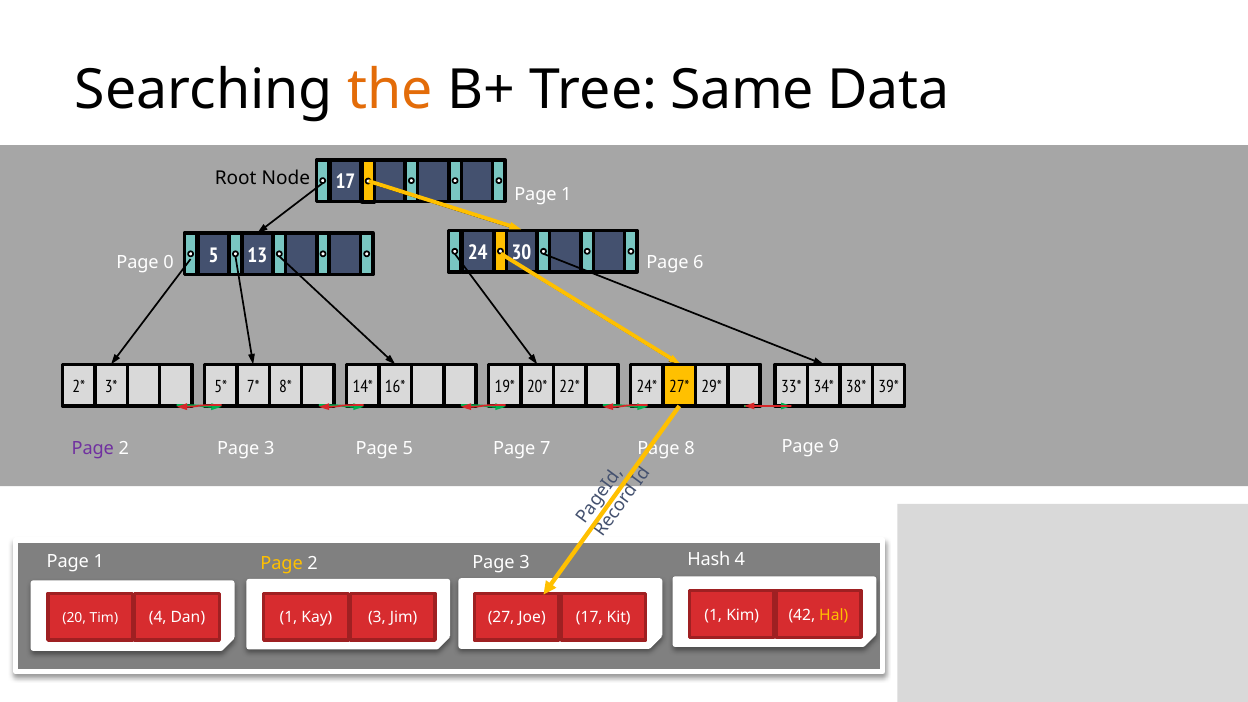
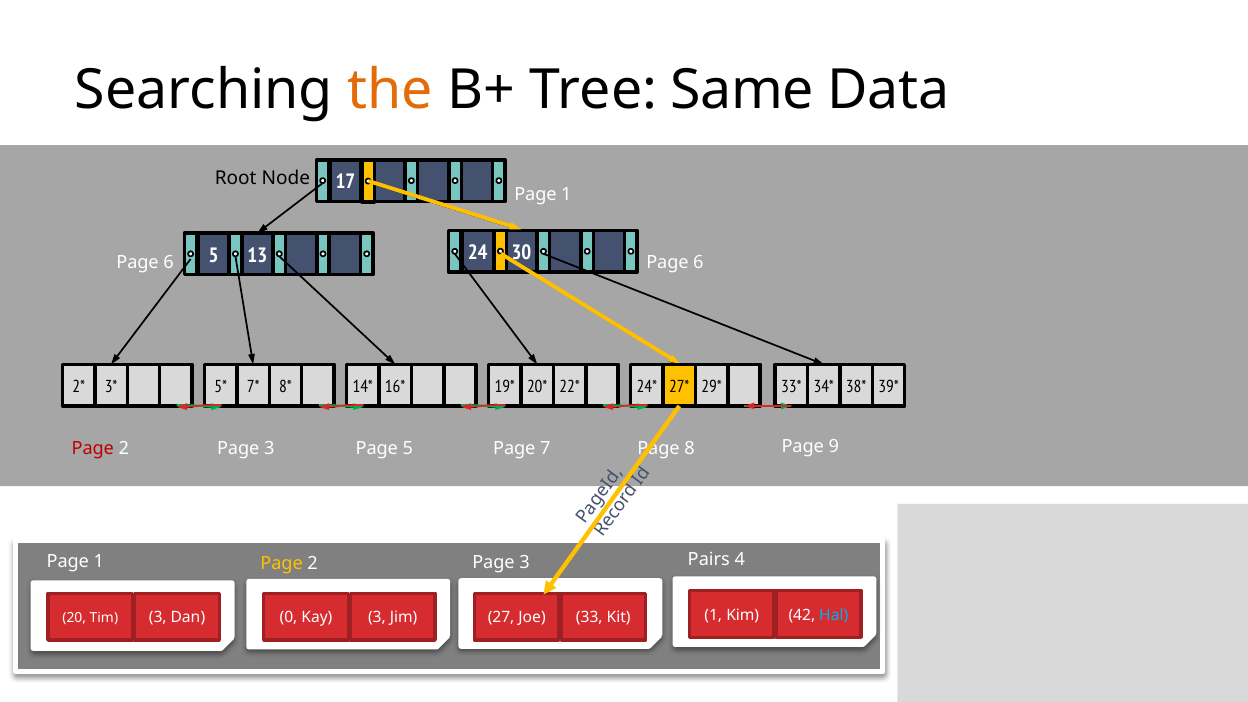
0 at (169, 263): 0 -> 6
Page at (93, 449) colour: purple -> red
Hash: Hash -> Pairs
Tim 4: 4 -> 3
Dan 1: 1 -> 0
Joe 17: 17 -> 33
Hal colour: yellow -> light blue
